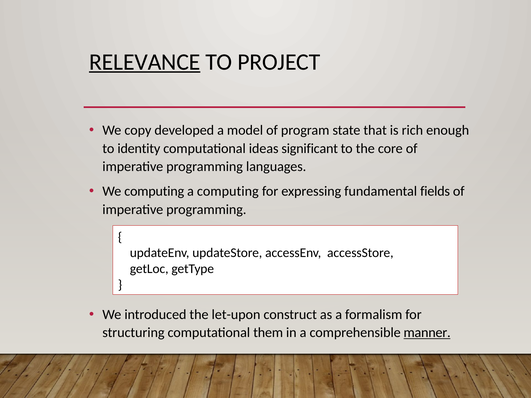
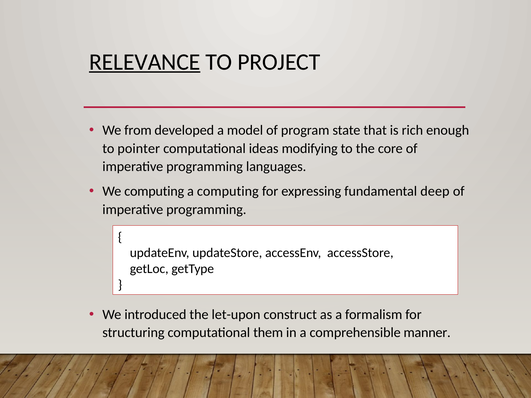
copy: copy -> from
identity: identity -> pointer
significant: significant -> modifying
fields: fields -> deep
manner underline: present -> none
